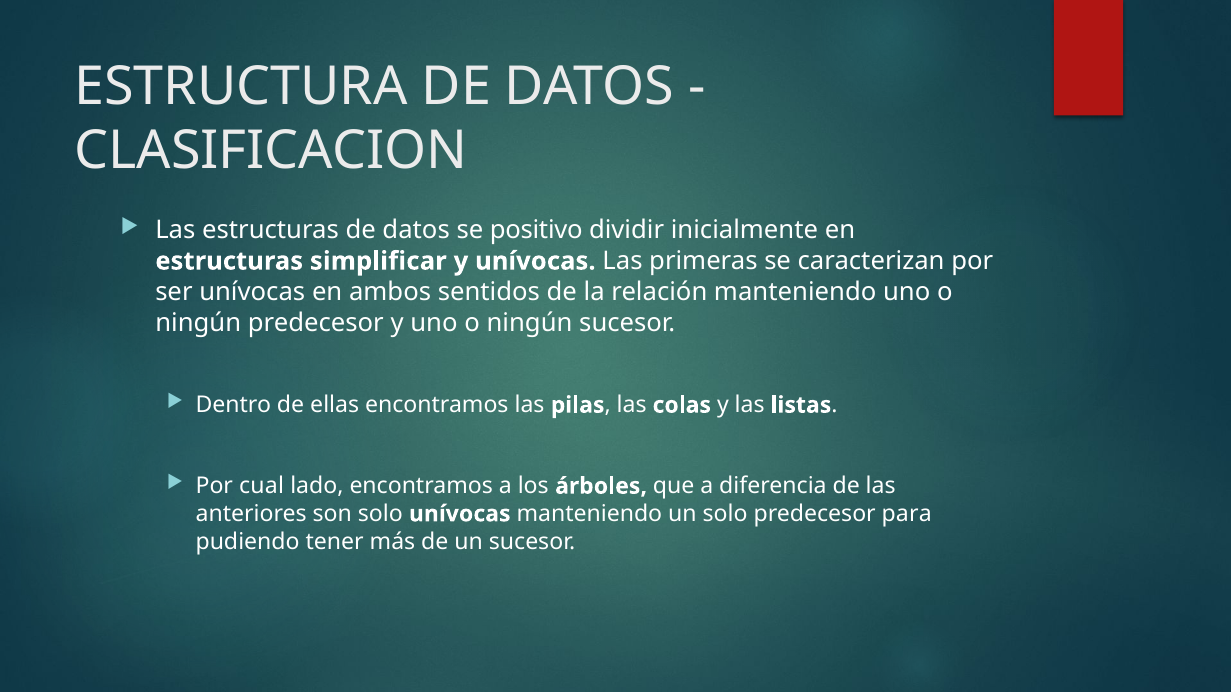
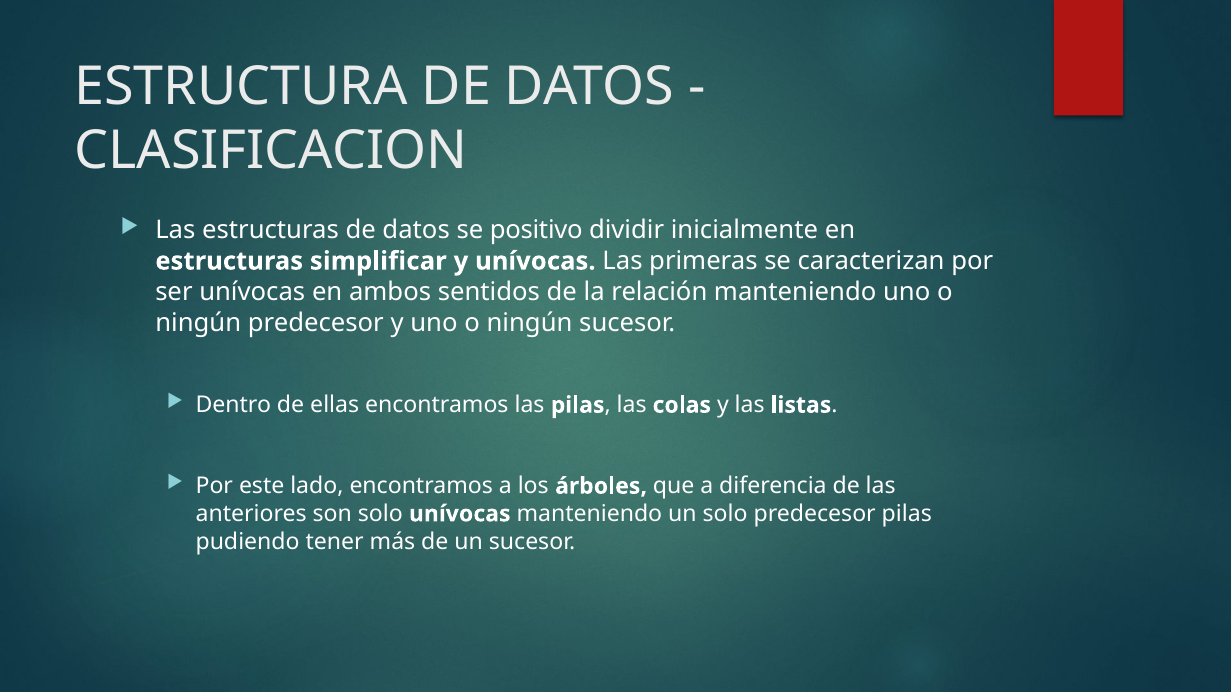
cual: cual -> este
predecesor para: para -> pilas
